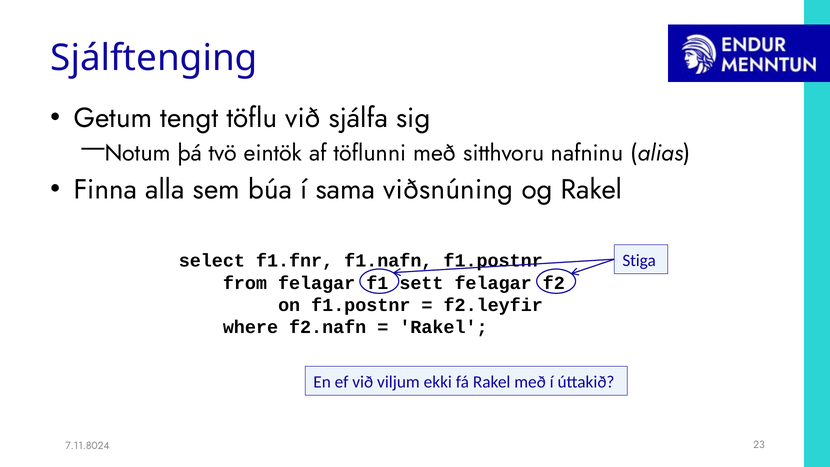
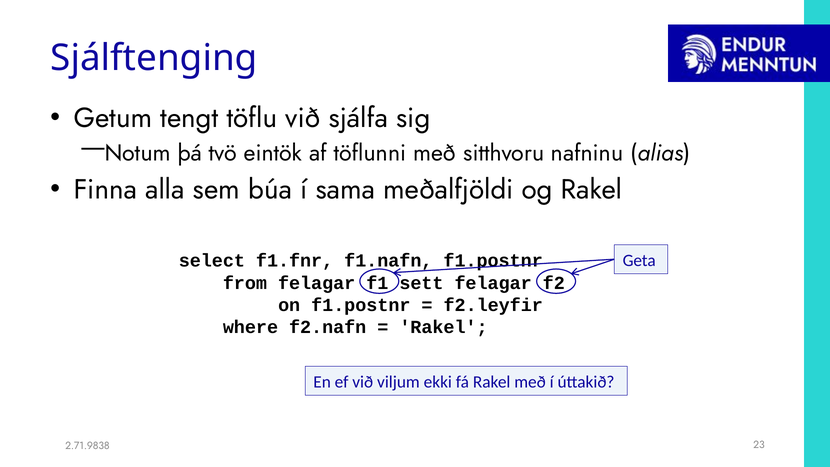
viðsnúning: viðsnúning -> meðalfjöldi
Stiga: Stiga -> Geta
7.11.8024: 7.11.8024 -> 2.71.9838
